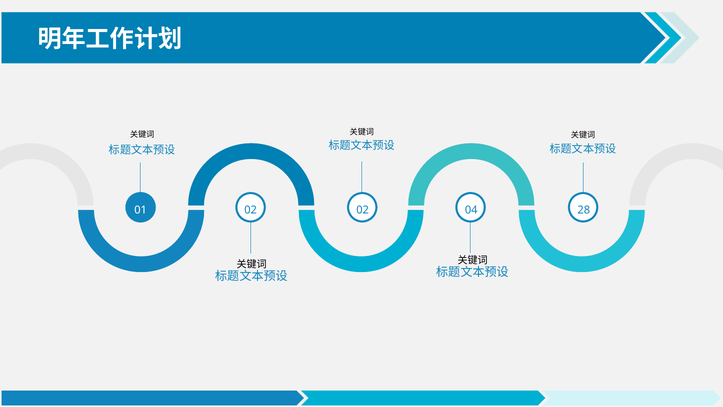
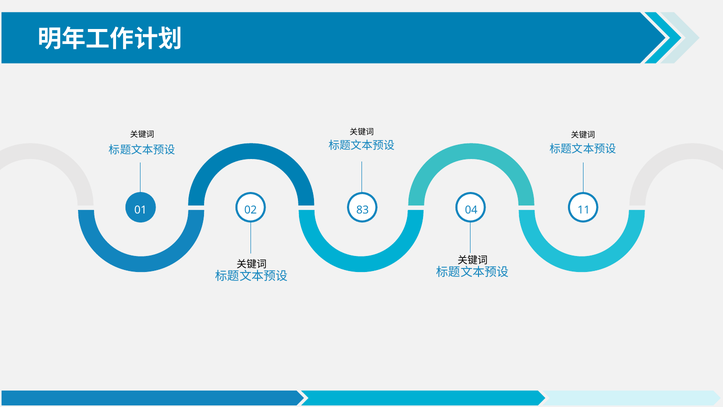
02 02: 02 -> 83
28: 28 -> 11
